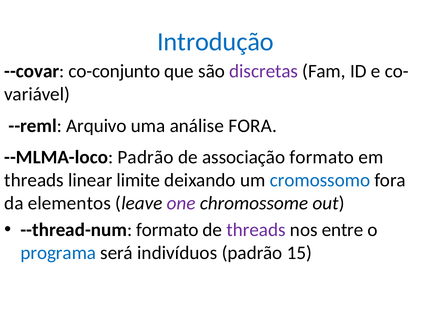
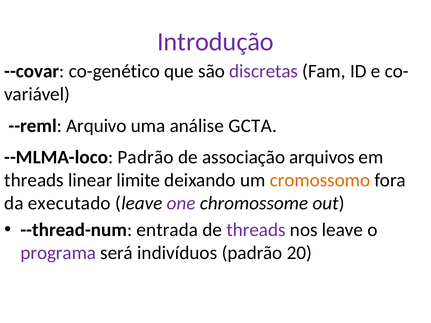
Introdução colour: blue -> purple
co-conjunto: co-conjunto -> co-genético
análise FORA: FORA -> GCTA
associação formato: formato -> arquivos
cromossomo colour: blue -> orange
elementos: elementos -> executado
--thread-num formato: formato -> entrada
nos entre: entre -> leave
programa colour: blue -> purple
15: 15 -> 20
